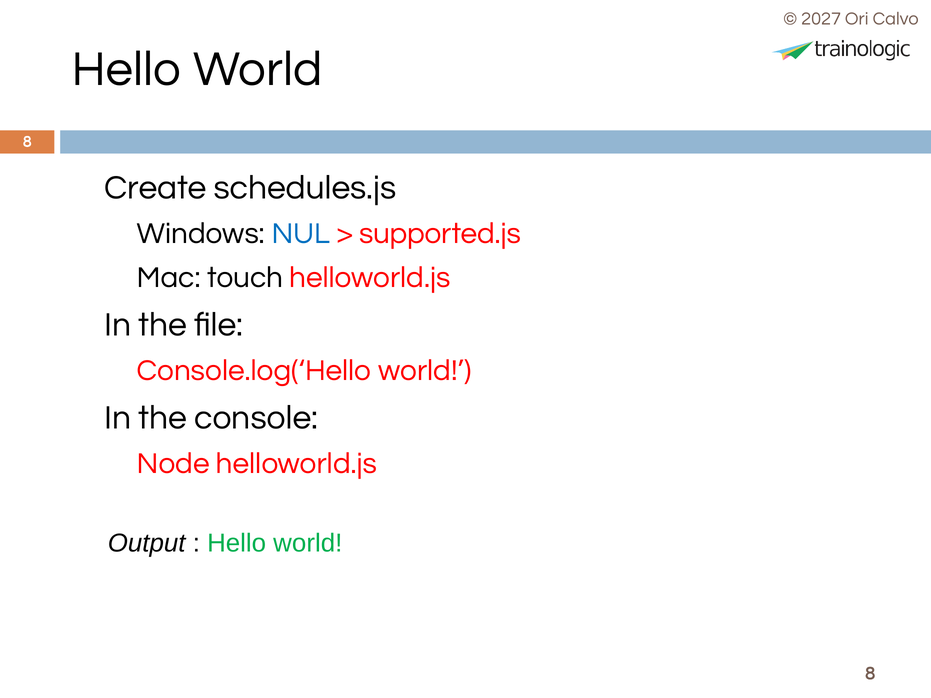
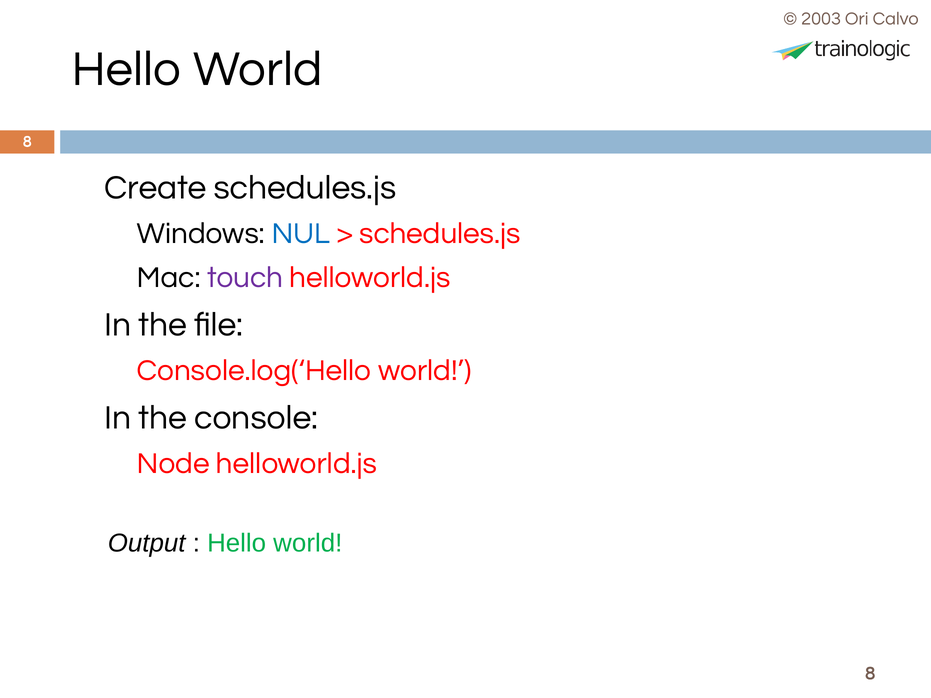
2027: 2027 -> 2003
supported.js at (440, 234): supported.js -> schedules.js
touch colour: black -> purple
